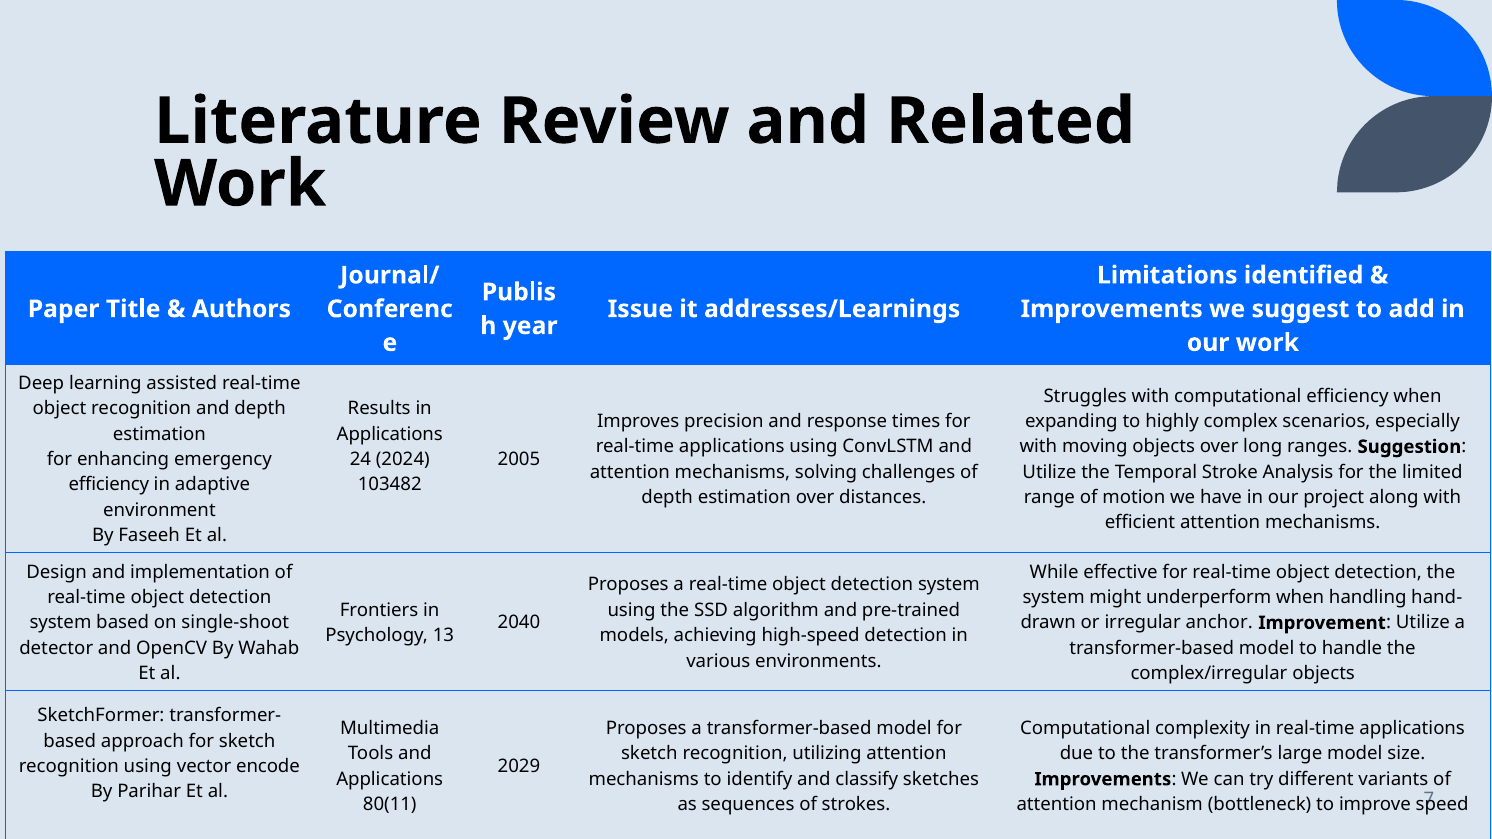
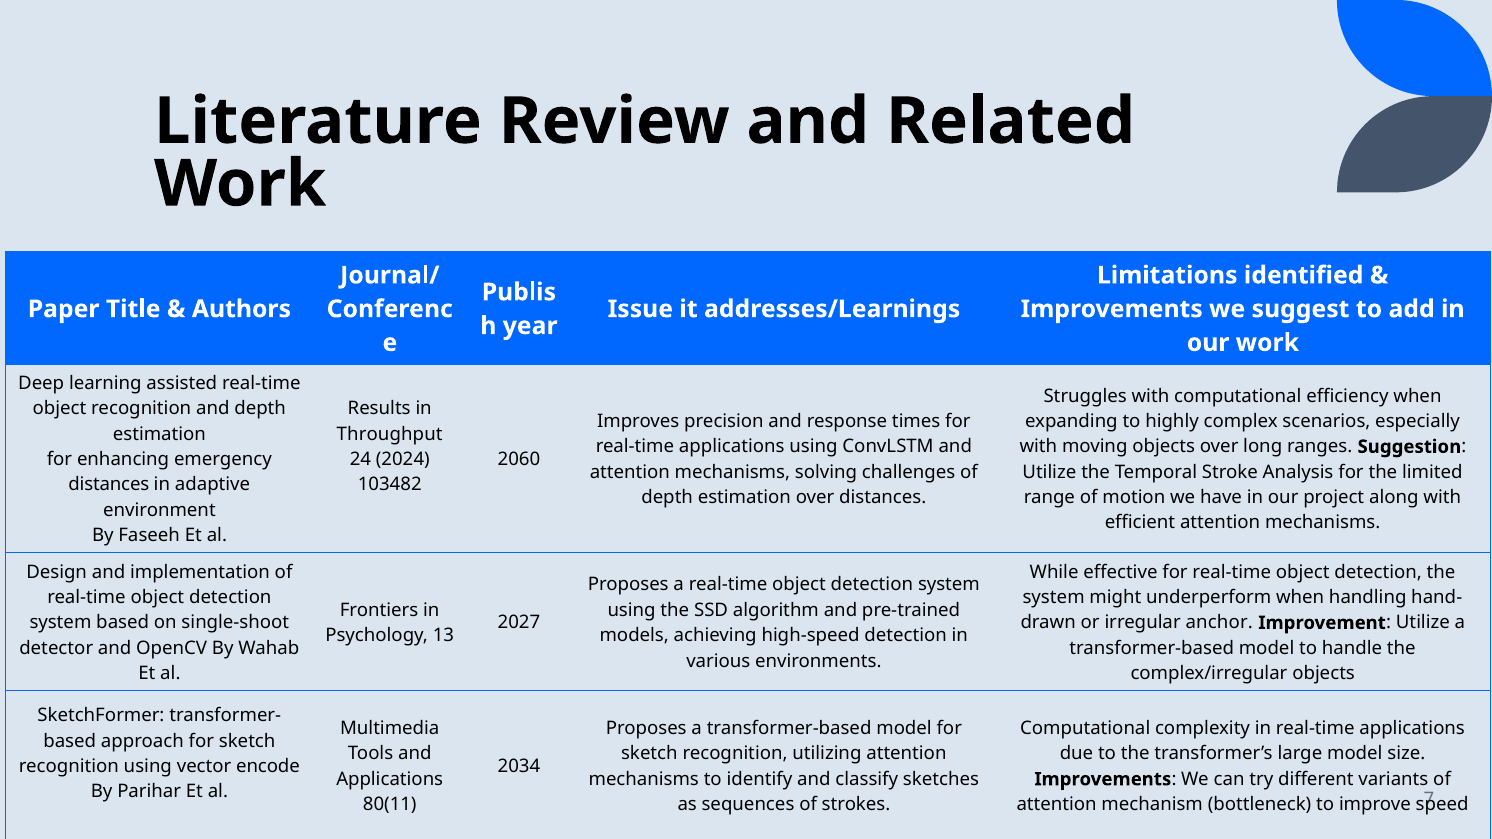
Applications at (390, 434): Applications -> Throughput
2005: 2005 -> 2060
efficiency at (109, 485): efficiency -> distances
2040: 2040 -> 2027
2029: 2029 -> 2034
